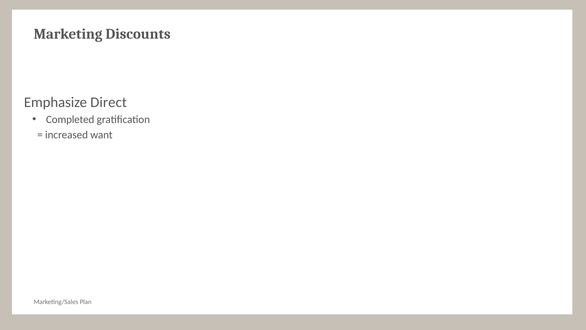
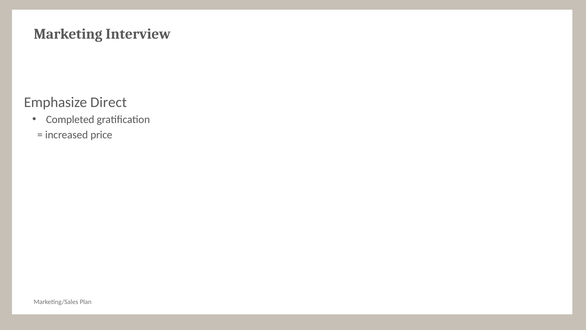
Discounts: Discounts -> Interview
want: want -> price
